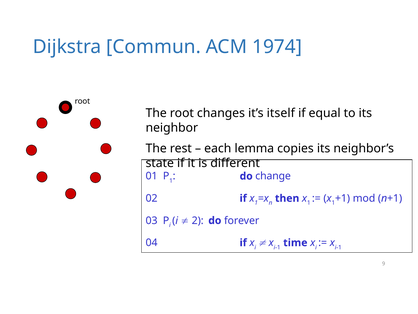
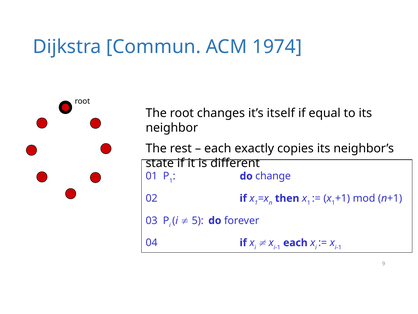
lemma: lemma -> exactly
2: 2 -> 5
time at (295, 242): time -> each
